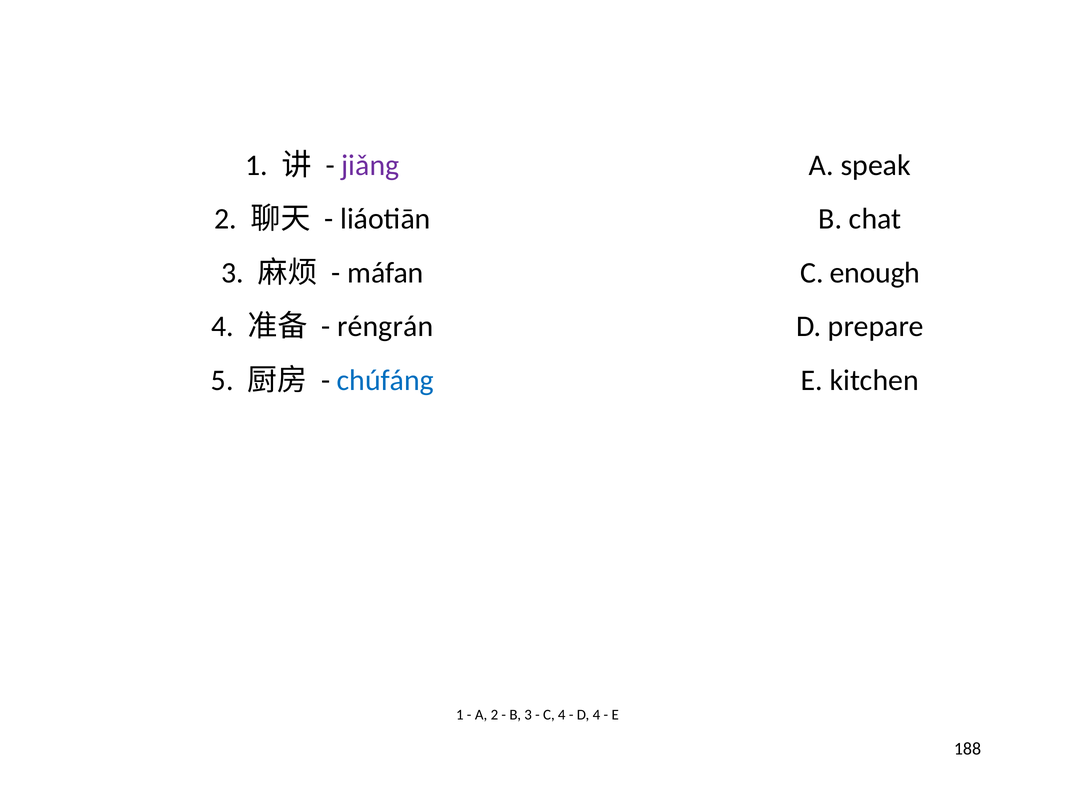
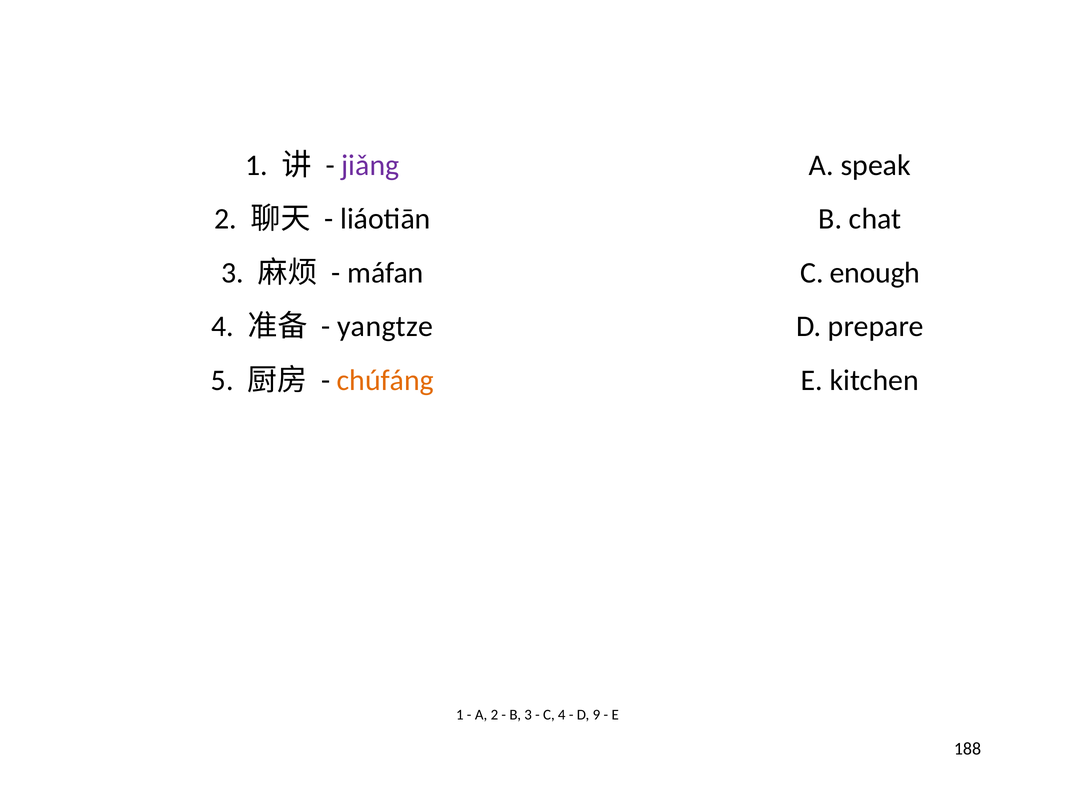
réngrán: réngrán -> yangtze
chúfáng colour: blue -> orange
D 4: 4 -> 9
